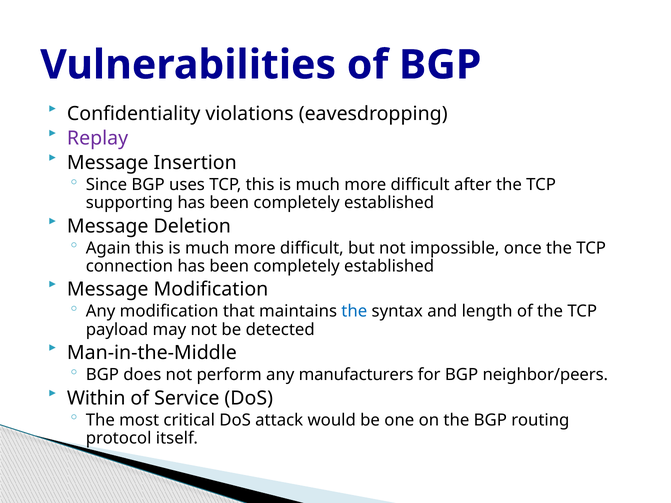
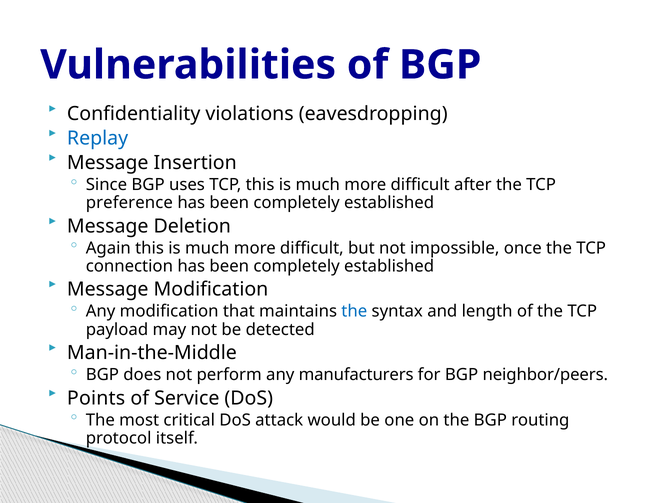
Replay colour: purple -> blue
supporting: supporting -> preference
Within: Within -> Points
